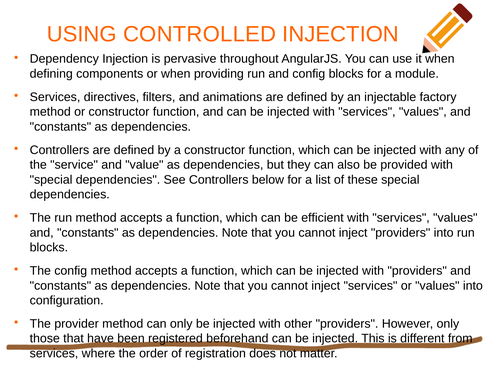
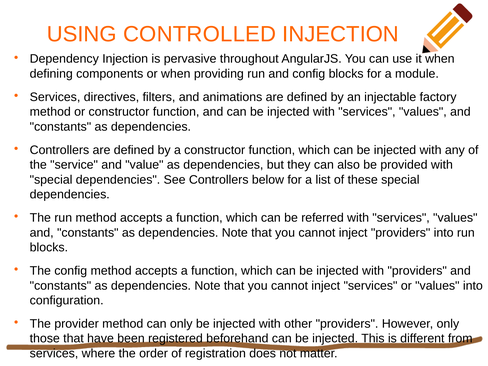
efficient: efficient -> referred
